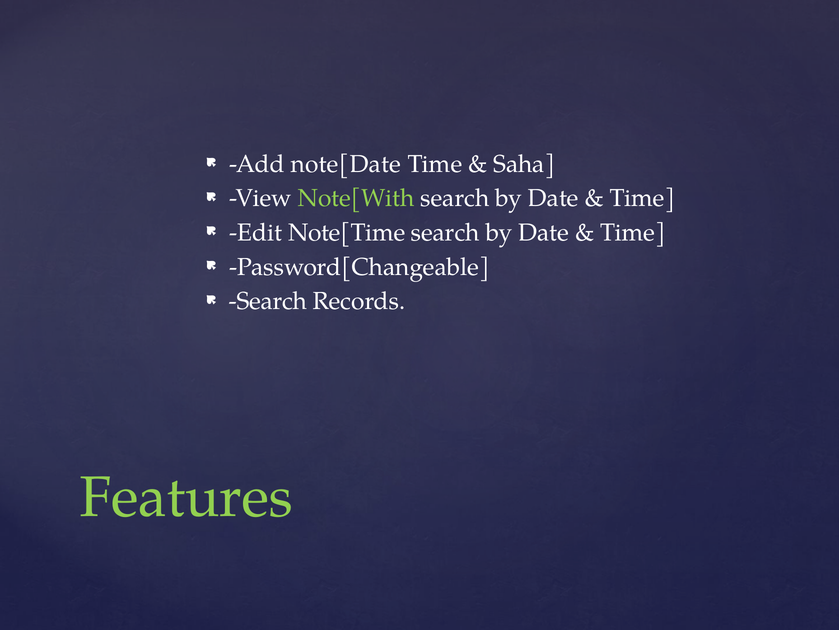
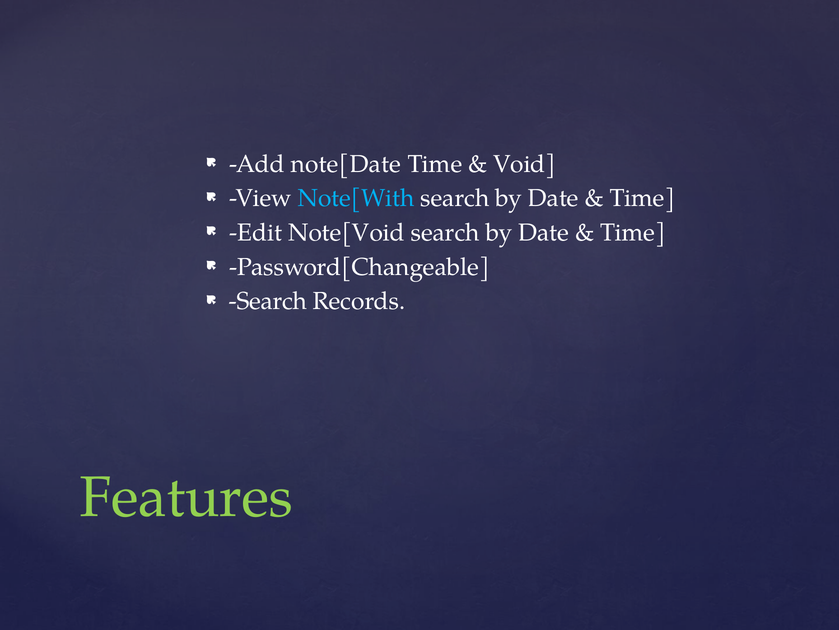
Saha: Saha -> Void
Note[With colour: light green -> light blue
Note[Time: Note[Time -> Note[Void
